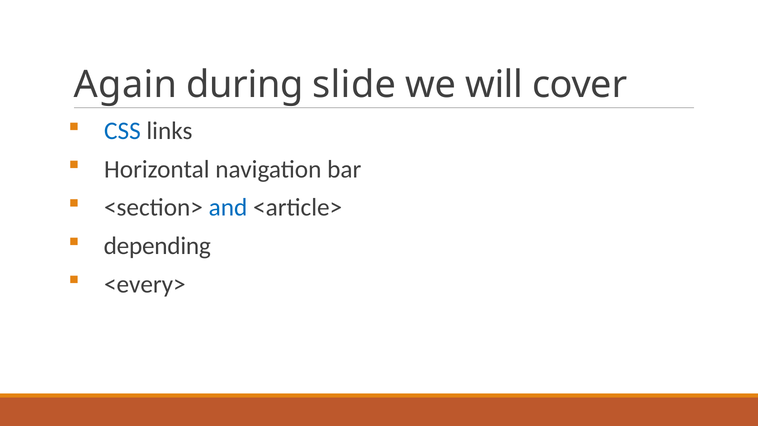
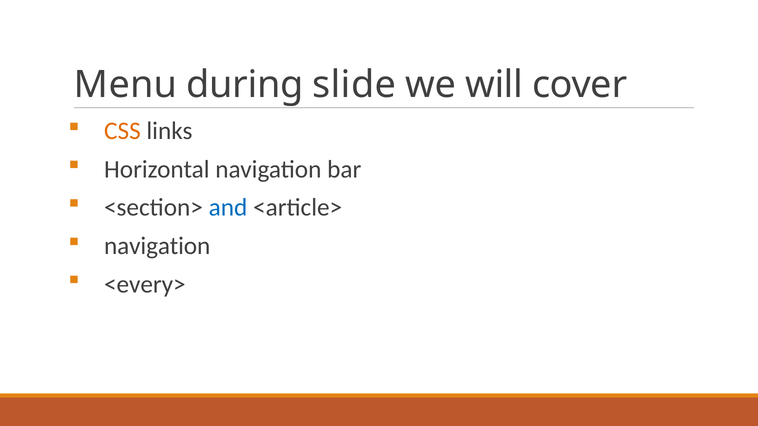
Again: Again -> Menu
CSS colour: blue -> orange
depending at (157, 246): depending -> navigation
